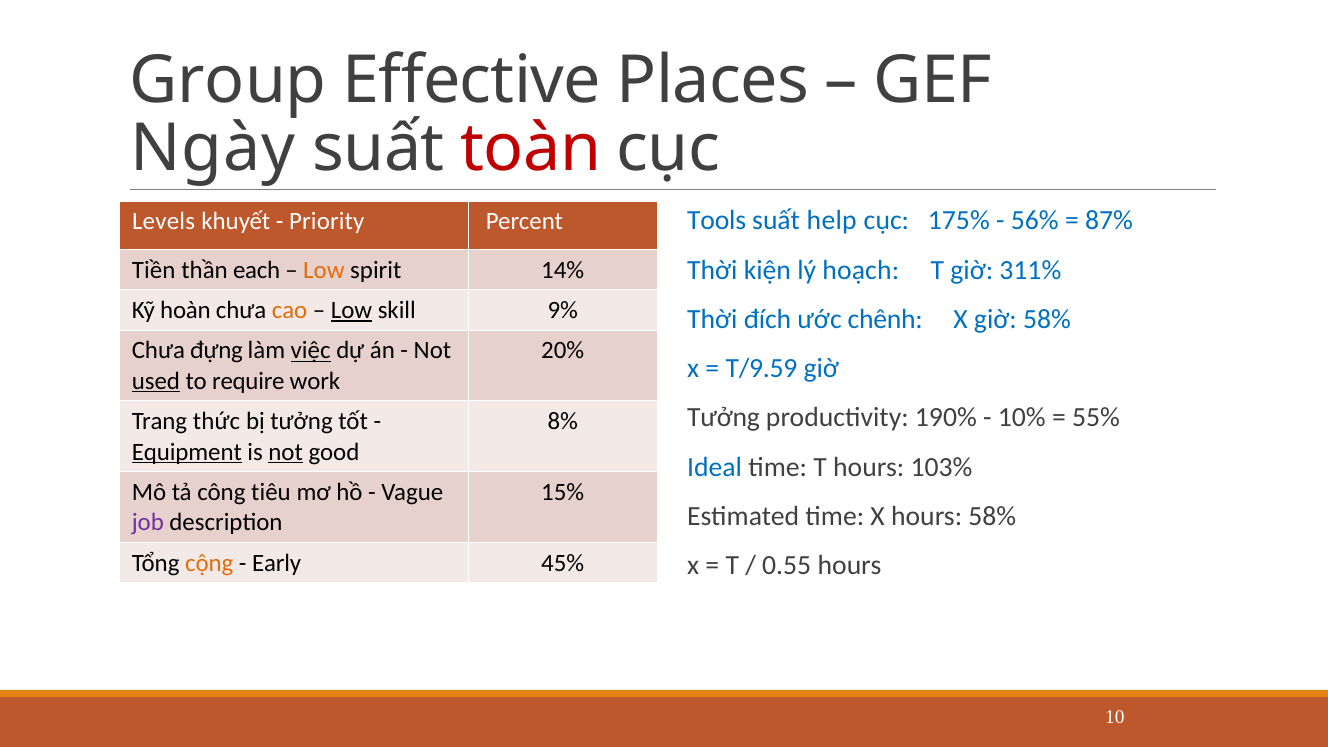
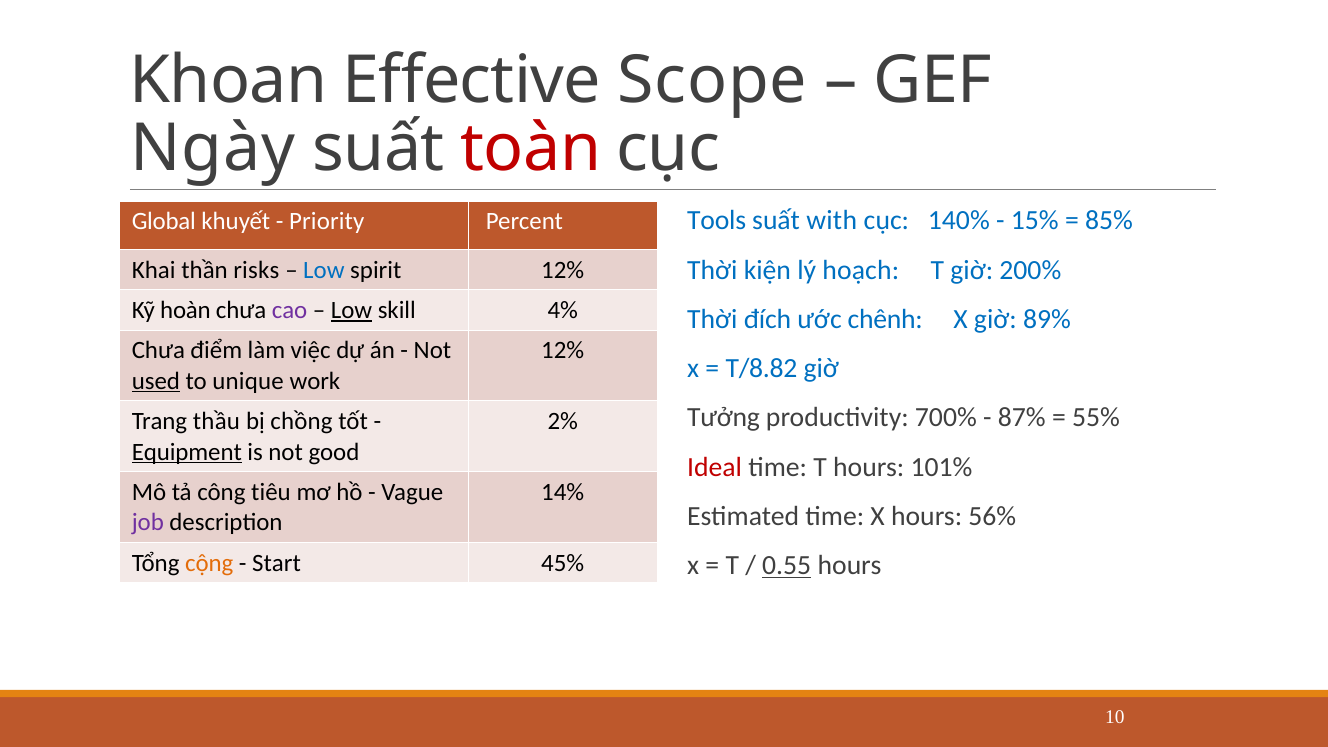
Group: Group -> Khoan
Places: Places -> Scope
help: help -> with
175%: 175% -> 140%
56%: 56% -> 15%
87%: 87% -> 85%
Levels: Levels -> Global
311%: 311% -> 200%
Tiền: Tiền -> Khai
each: each -> risks
Low at (324, 270) colour: orange -> blue
spirit 14%: 14% -> 12%
cao colour: orange -> purple
9%: 9% -> 4%
giờ 58%: 58% -> 89%
đựng: đựng -> điểm
việc underline: present -> none
20% at (563, 351): 20% -> 12%
T/9.59: T/9.59 -> T/8.82
require: require -> unique
190%: 190% -> 700%
10%: 10% -> 87%
thức: thức -> thầu
bị tưởng: tưởng -> chồng
8%: 8% -> 2%
not at (286, 452) underline: present -> none
Ideal colour: blue -> red
103%: 103% -> 101%
15%: 15% -> 14%
hours 58%: 58% -> 56%
Early: Early -> Start
0.55 underline: none -> present
